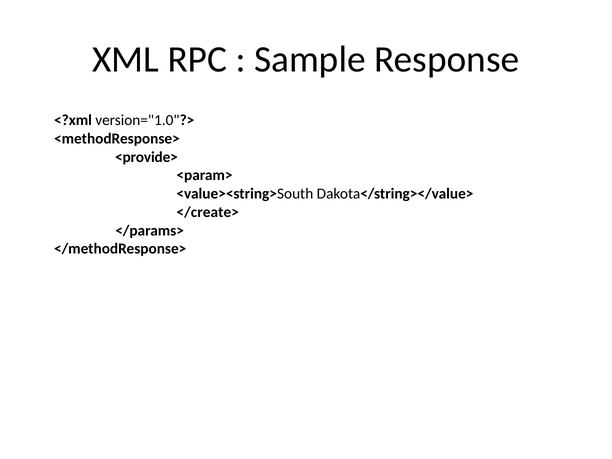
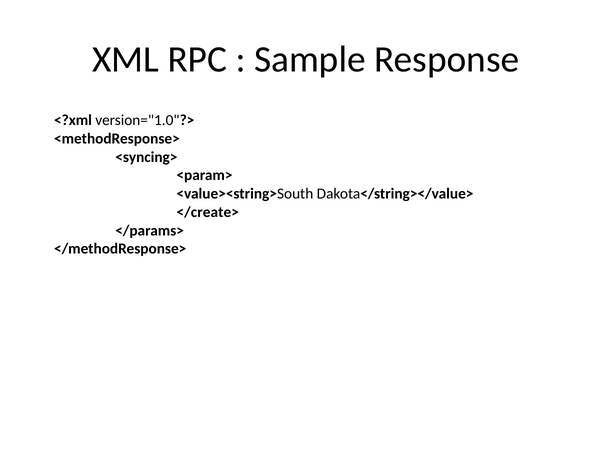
<provide>: <provide> -> <syncing>
